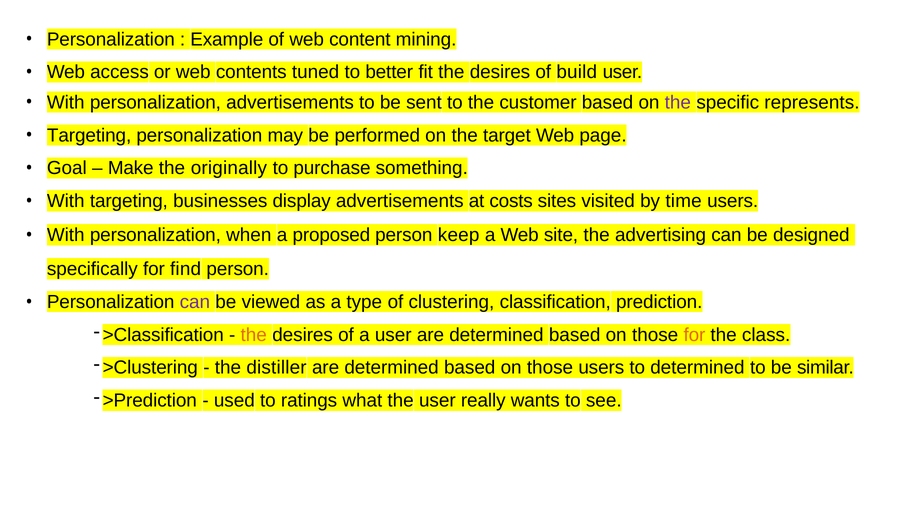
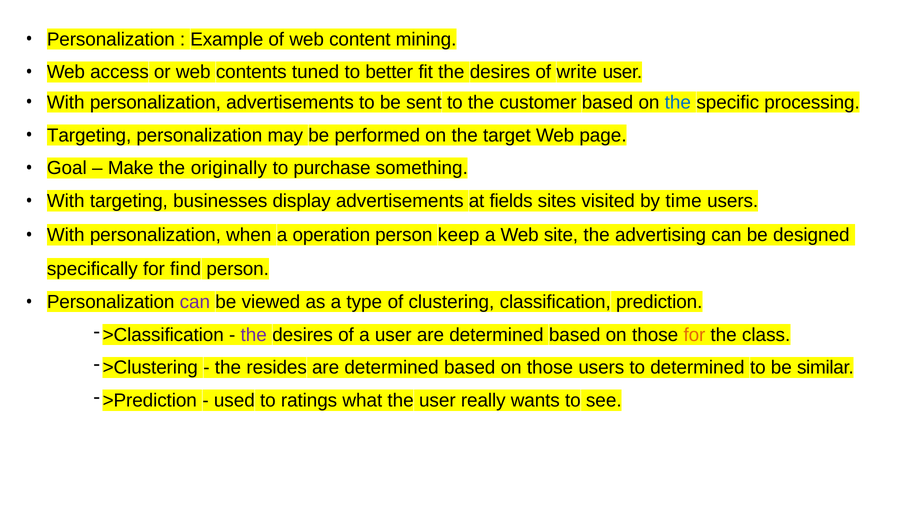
build: build -> write
the at (678, 102) colour: purple -> blue
represents: represents -> processing
costs: costs -> fields
proposed: proposed -> operation
the at (254, 335) colour: orange -> purple
distiller: distiller -> resides
